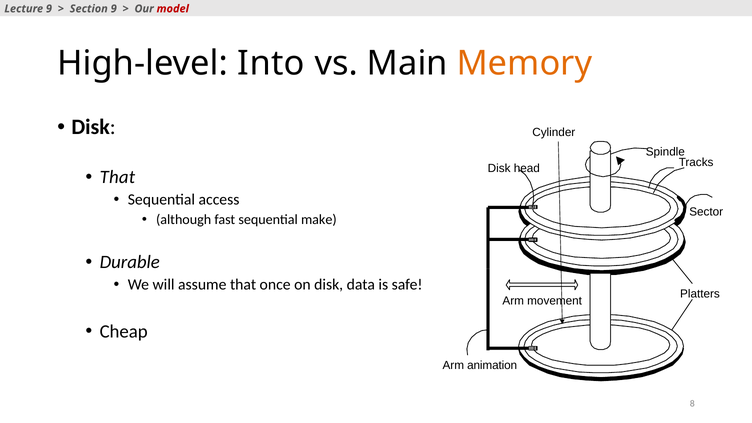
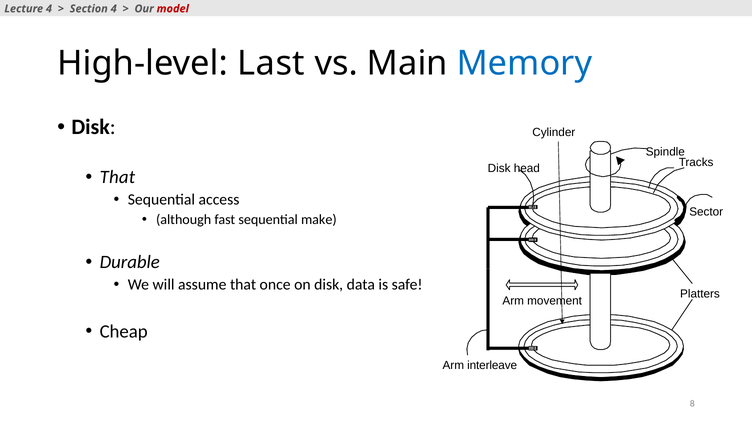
Lecture 9: 9 -> 4
Section 9: 9 -> 4
Into: Into -> Last
Memory colour: orange -> blue
animation: animation -> interleave
